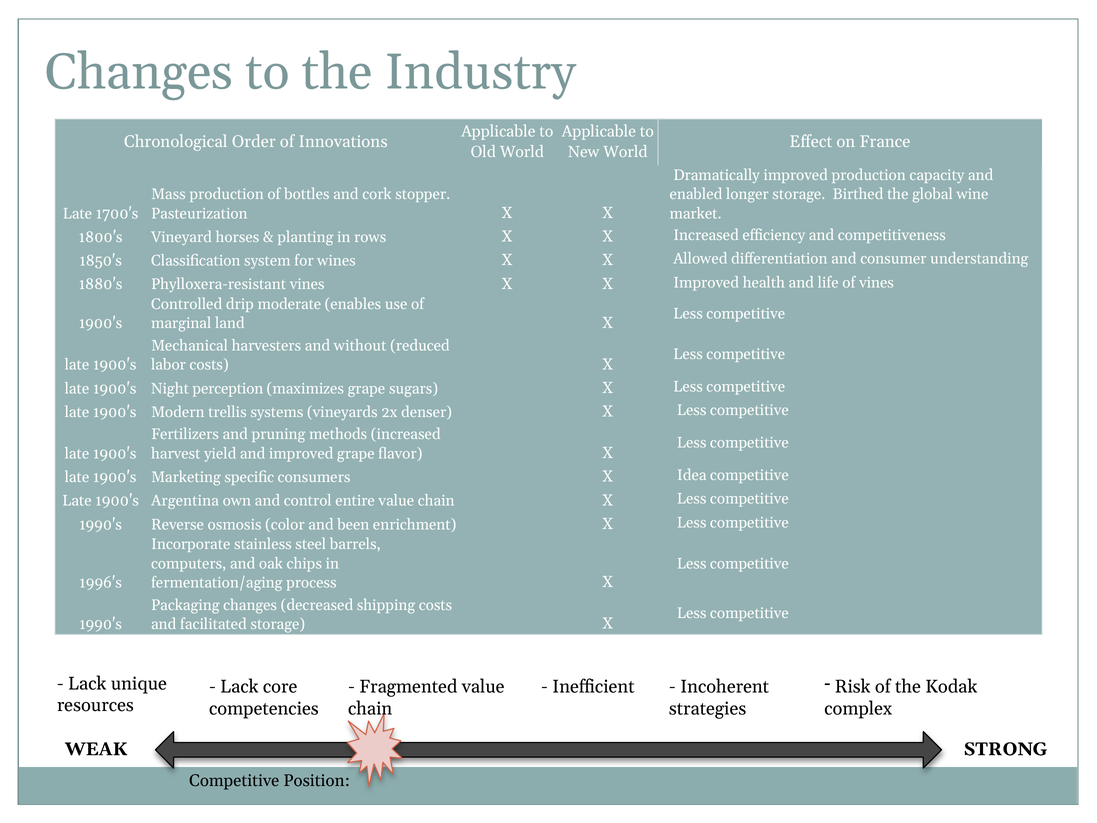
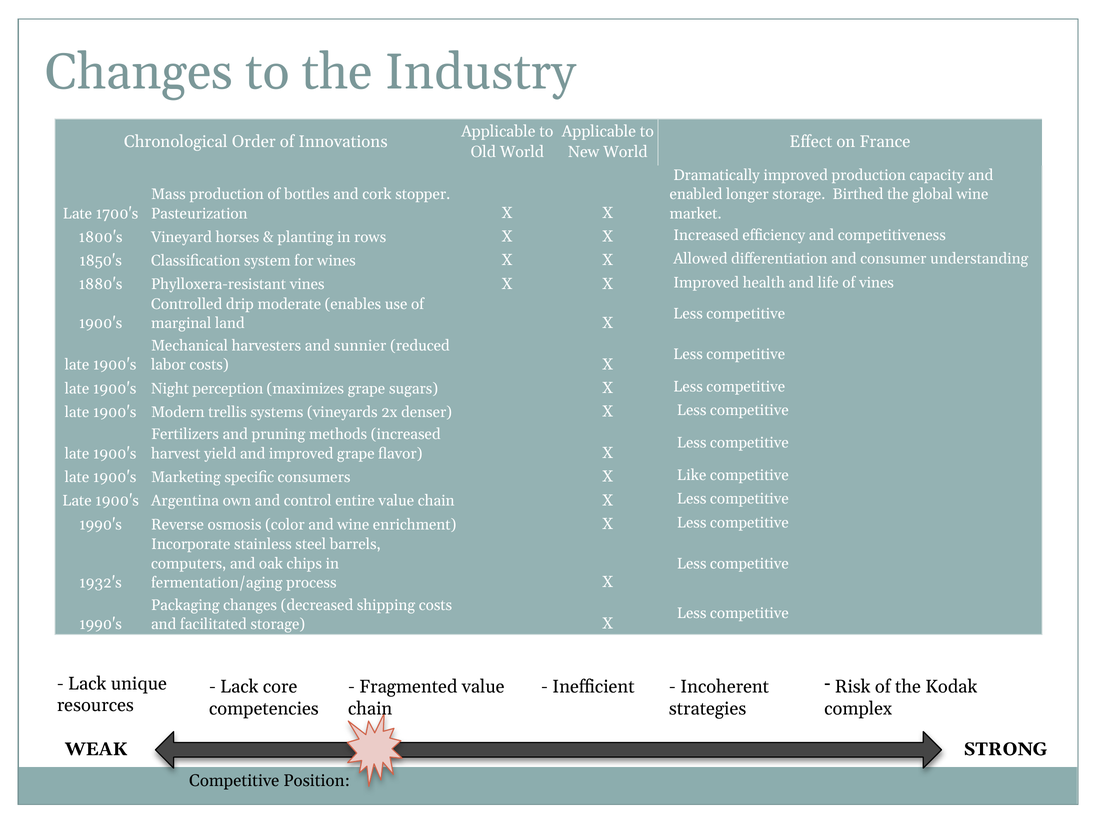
without: without -> sunnier
Idea: Idea -> Like
and been: been -> wine
1996's: 1996's -> 1932's
